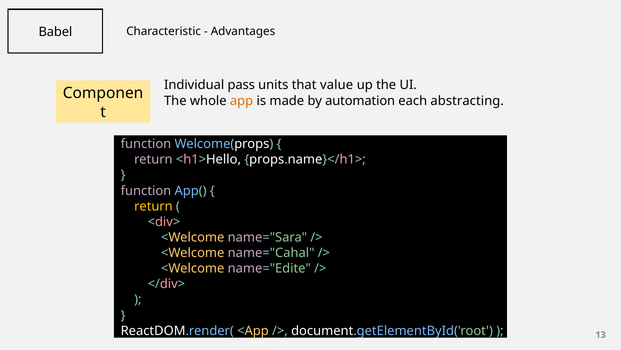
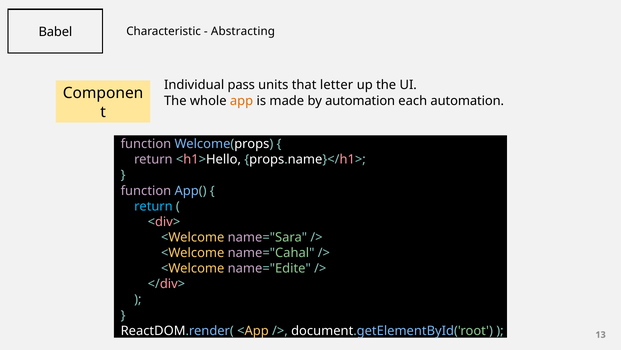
Advantages: Advantages -> Abstracting
value: value -> letter
each abstracting: abstracting -> automation
return at (153, 206) colour: yellow -> light blue
